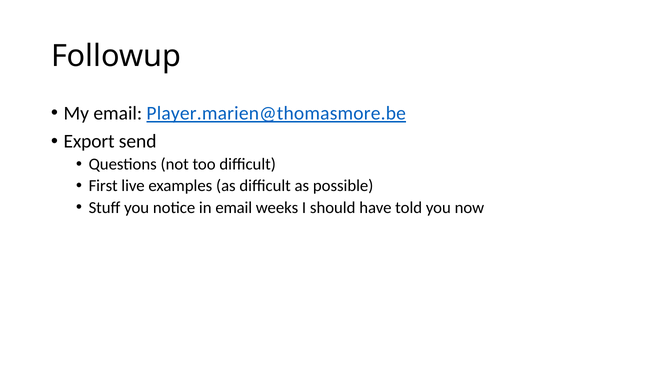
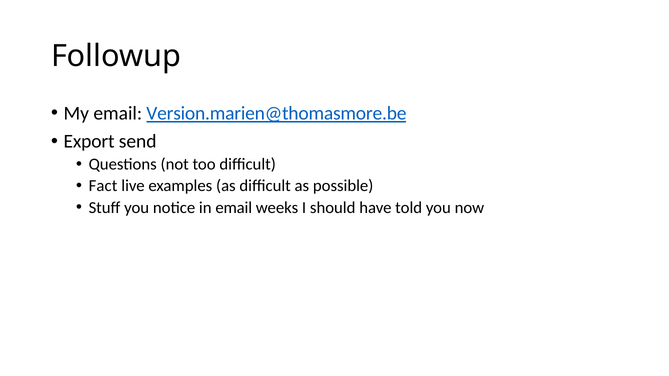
Player.marien@thomasmore.be: Player.marien@thomasmore.be -> Version.marien@thomasmore.be
First: First -> Fact
